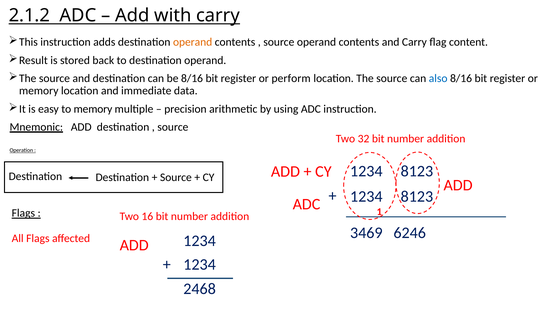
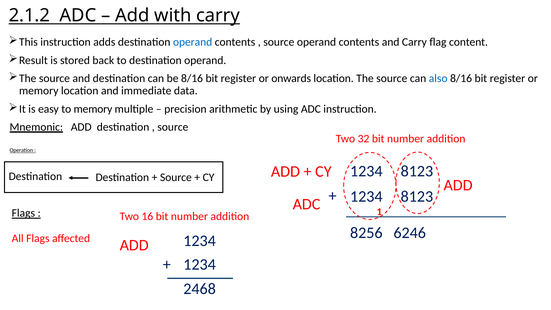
operand at (193, 42) colour: orange -> blue
perform: perform -> onwards
3469: 3469 -> 8256
